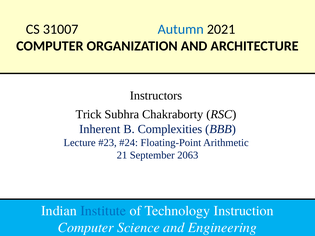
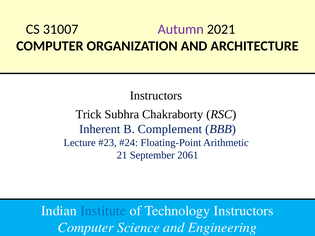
Autumn colour: blue -> purple
Complexities: Complexities -> Complement
2063: 2063 -> 2061
Technology Instruction: Instruction -> Instructors
